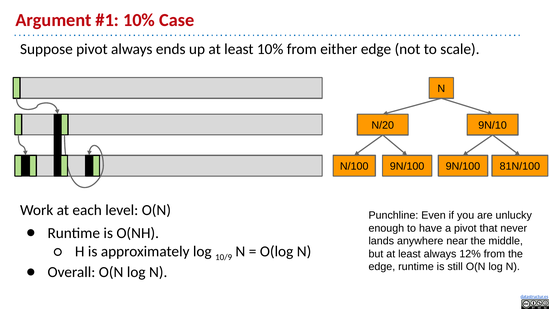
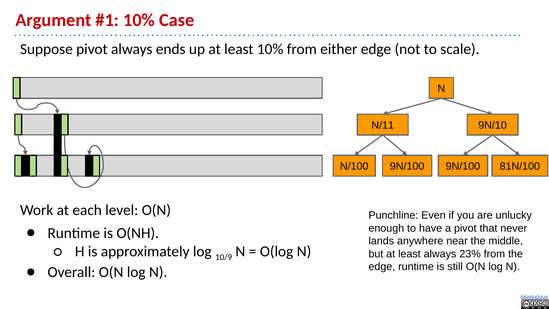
N/20: N/20 -> N/11
12%: 12% -> 23%
